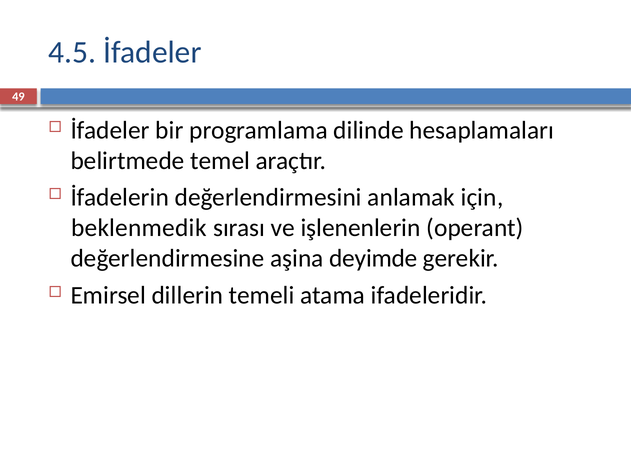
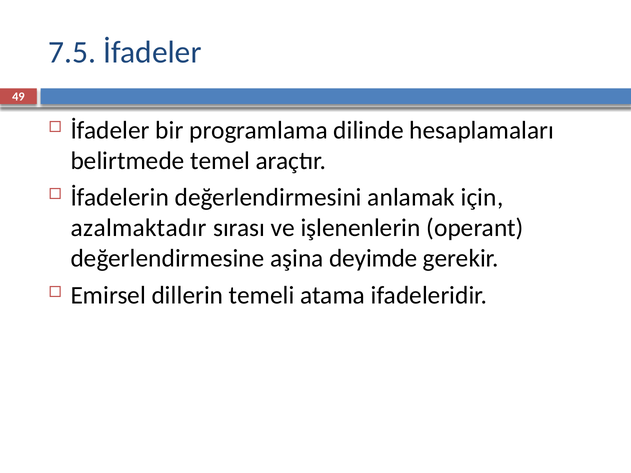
4.5: 4.5 -> 7.5
beklenmedik: beklenmedik -> azalmaktadır
